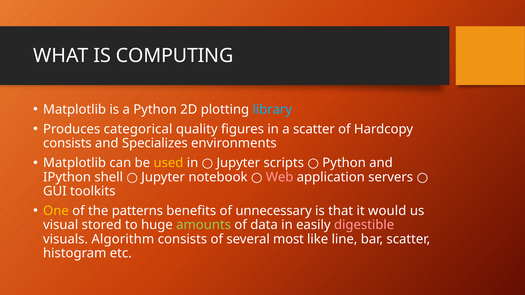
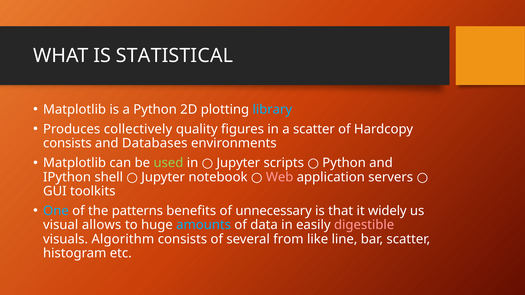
COMPUTING: COMPUTING -> STATISTICAL
categorical: categorical -> collectively
Specializes: Specializes -> Databases
used colour: yellow -> light green
One colour: yellow -> light blue
would: would -> widely
stored: stored -> allows
amounts colour: light green -> light blue
most: most -> from
